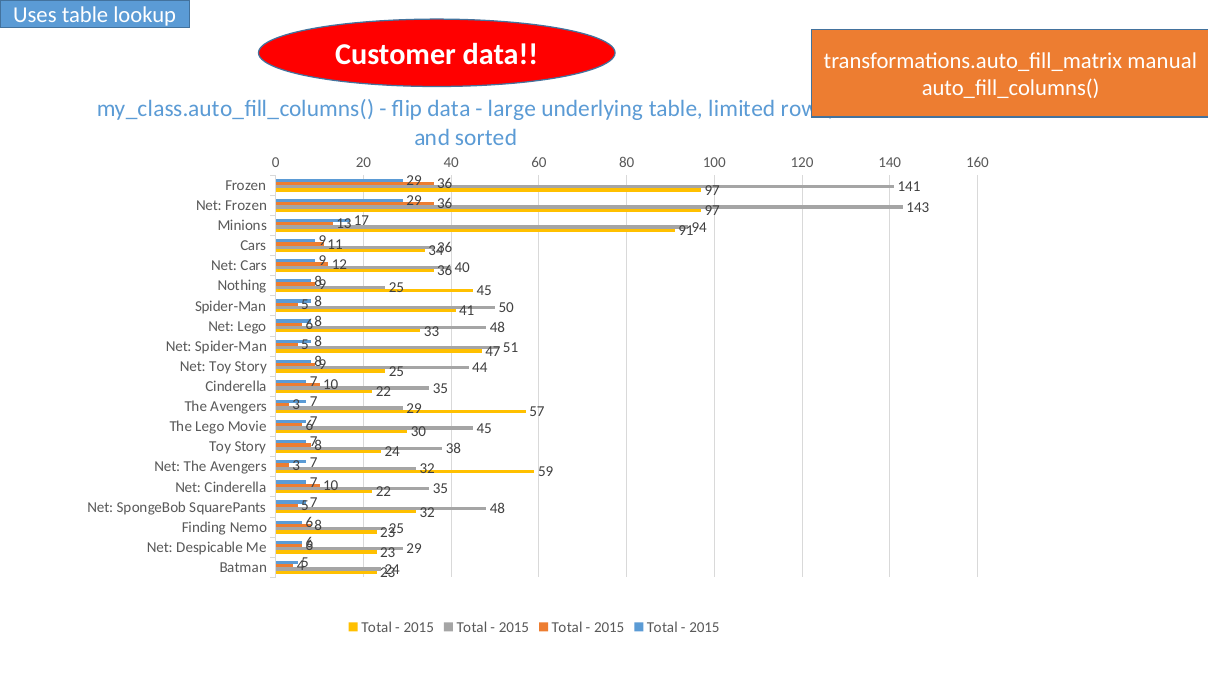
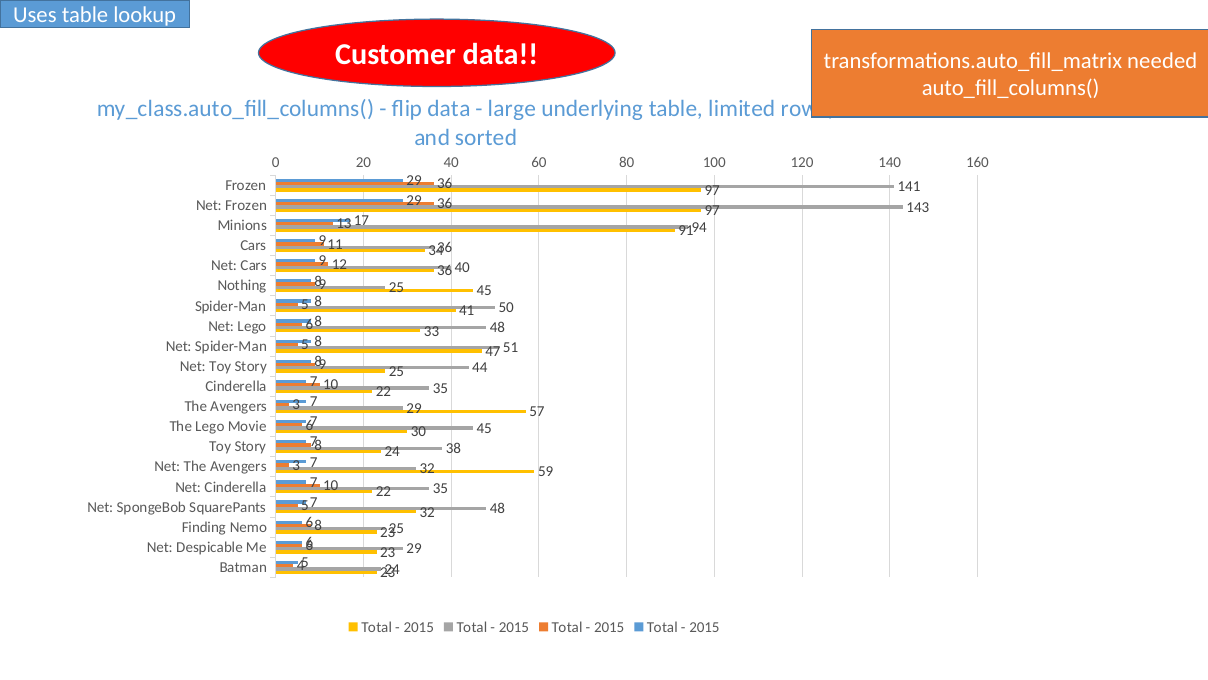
manual: manual -> needed
